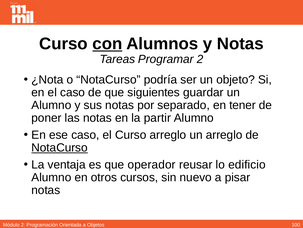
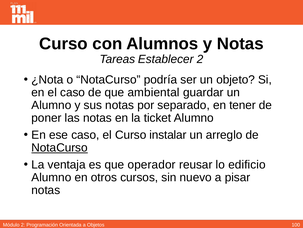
con underline: present -> none
Programar: Programar -> Establecer
siguientes: siguientes -> ambiental
partir: partir -> ticket
Curso arreglo: arreglo -> instalar
